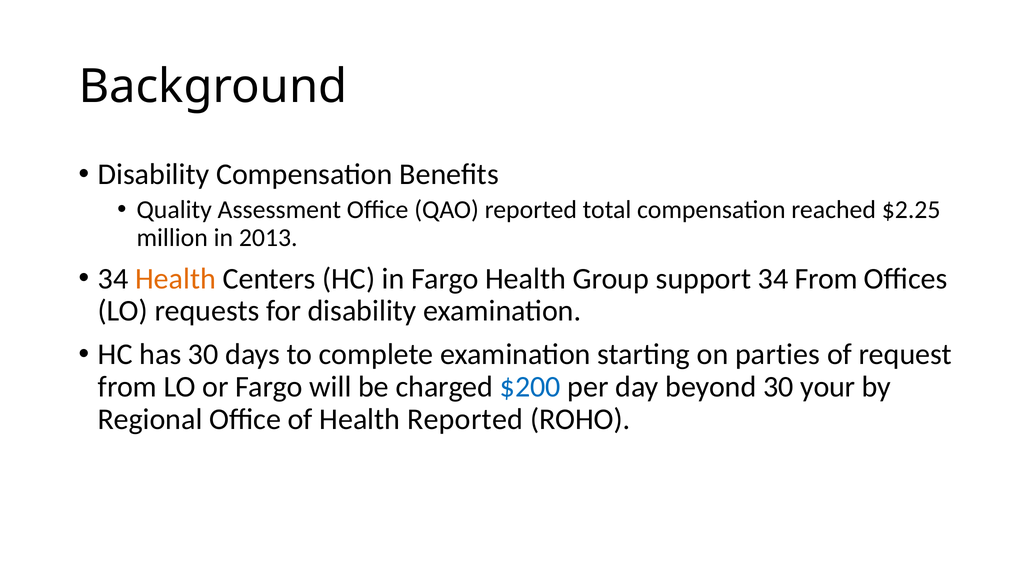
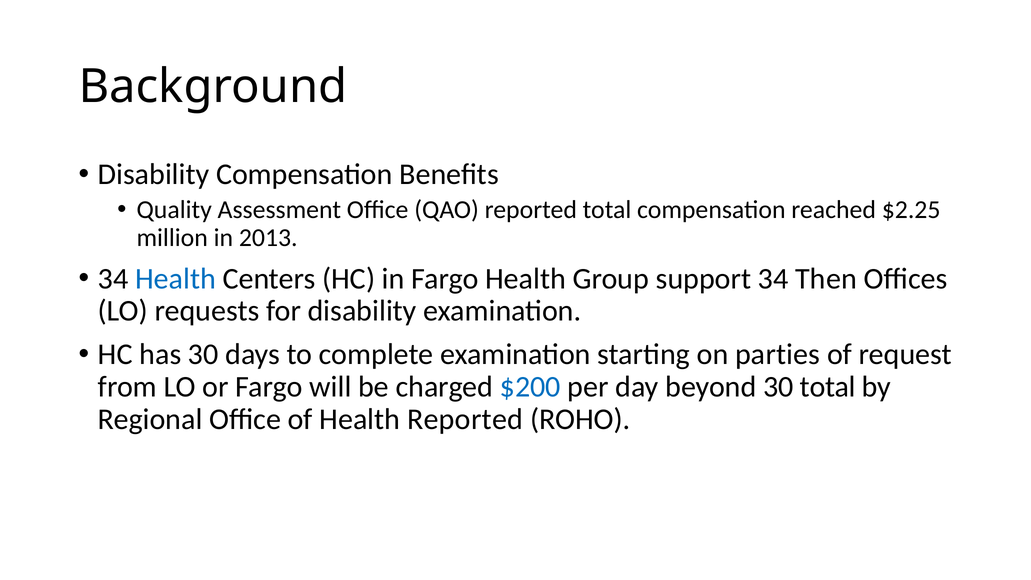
Health at (175, 279) colour: orange -> blue
34 From: From -> Then
30 your: your -> total
